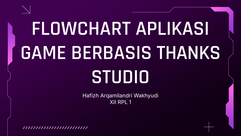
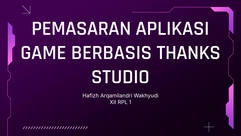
FLOWCHART: FLOWCHART -> PEMASARAN
